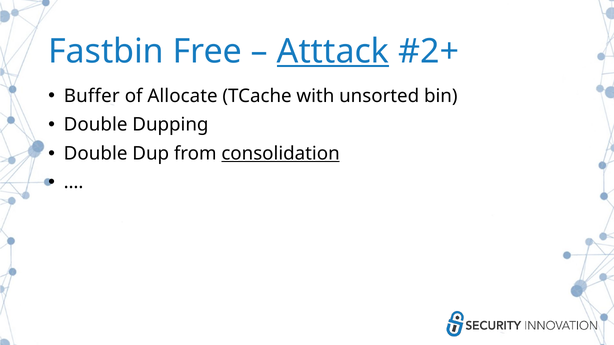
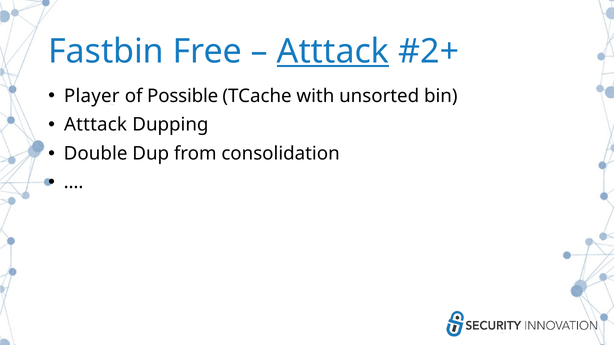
Buffer: Buffer -> Player
Allocate: Allocate -> Possible
Double at (96, 125): Double -> Atttack
consolidation underline: present -> none
